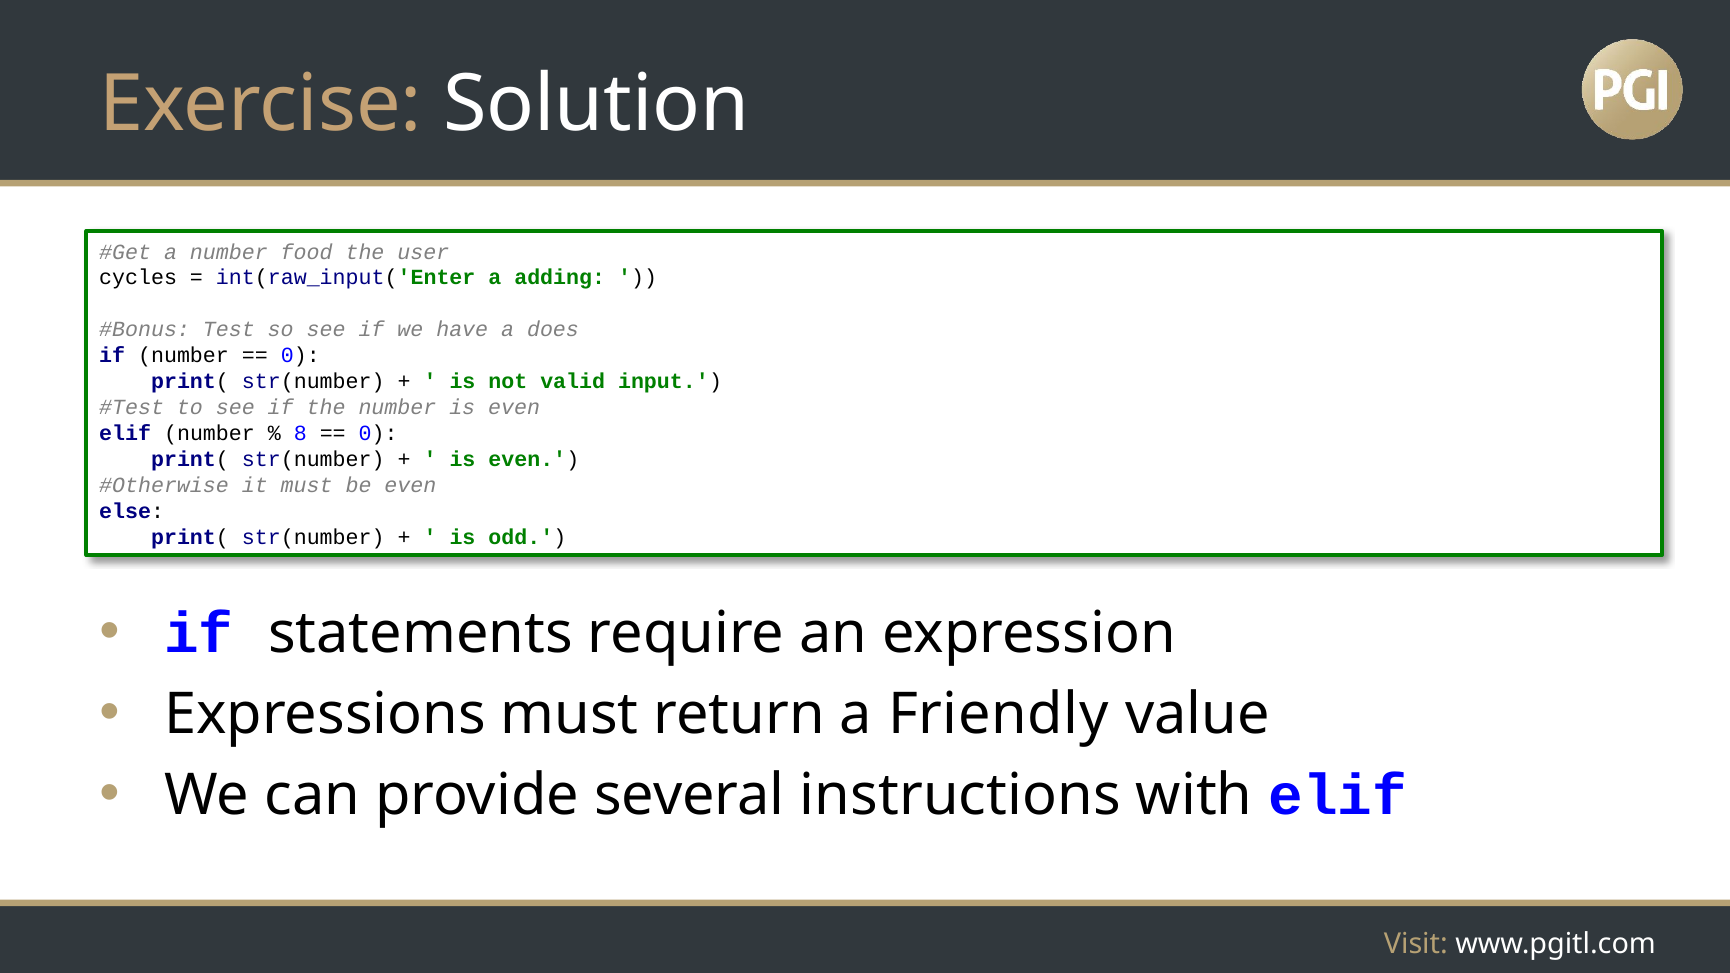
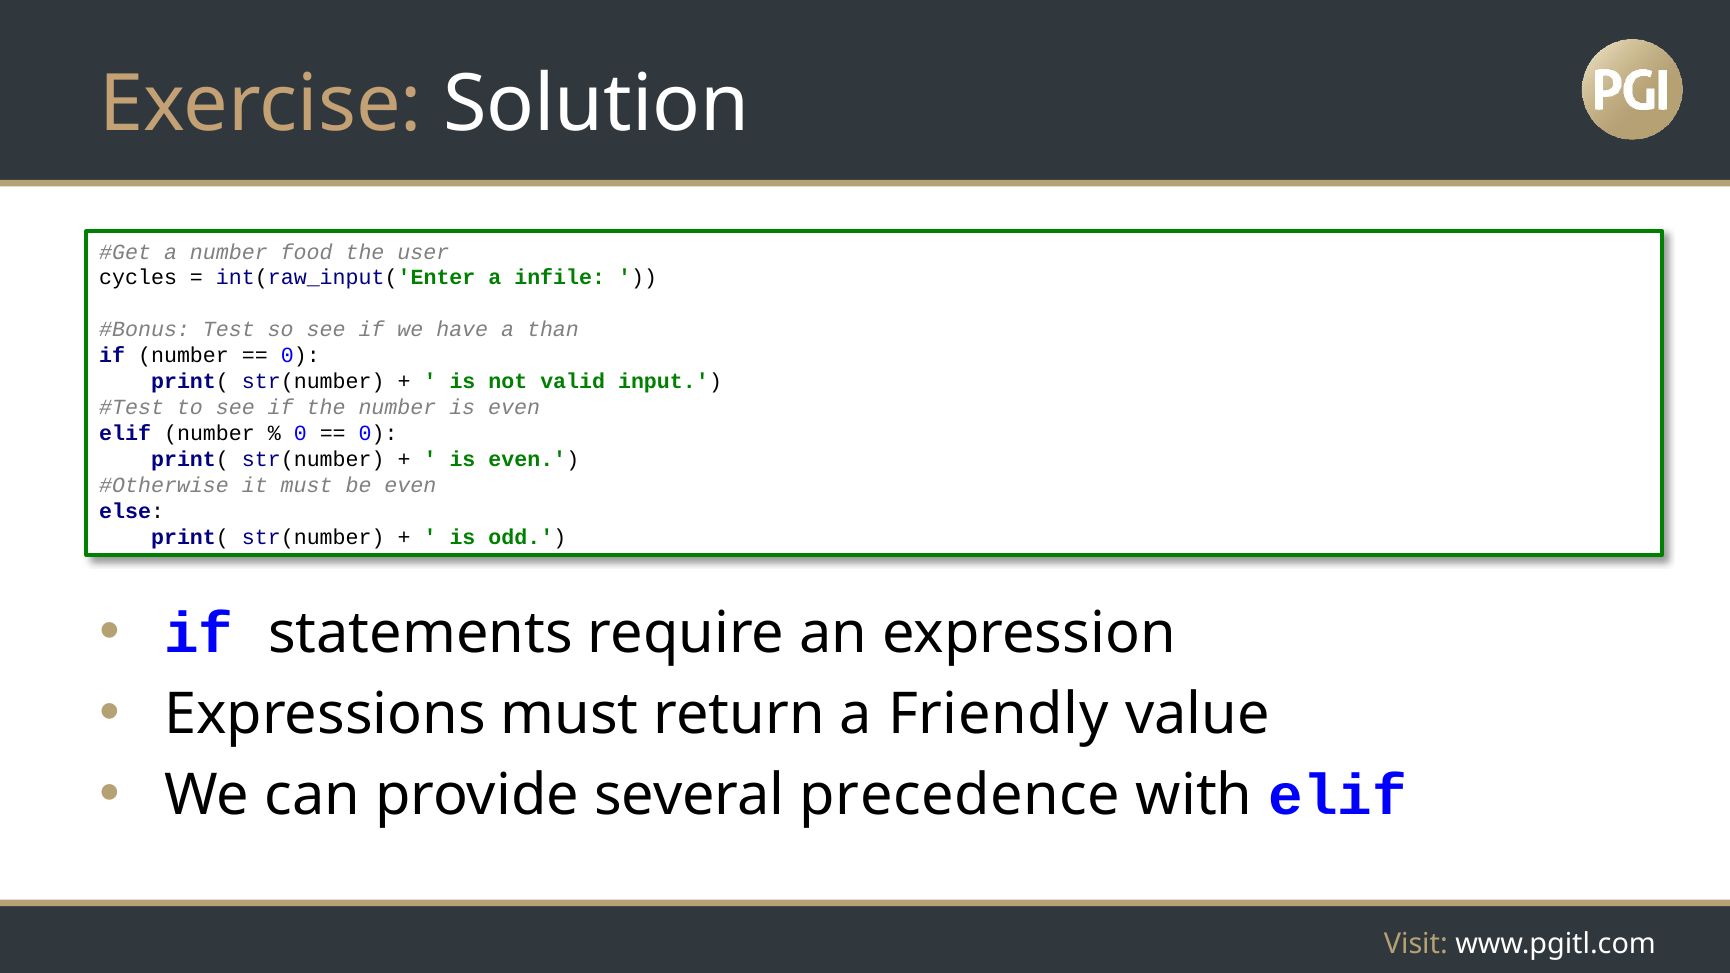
adding: adding -> infile
does: does -> than
8 at (300, 434): 8 -> 0
instructions: instructions -> precedence
